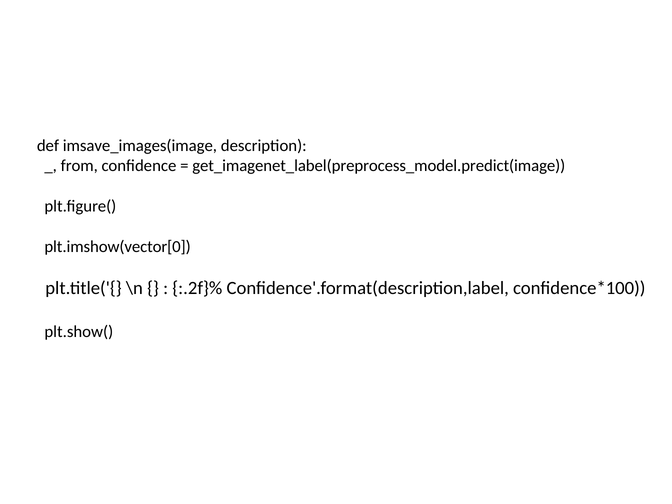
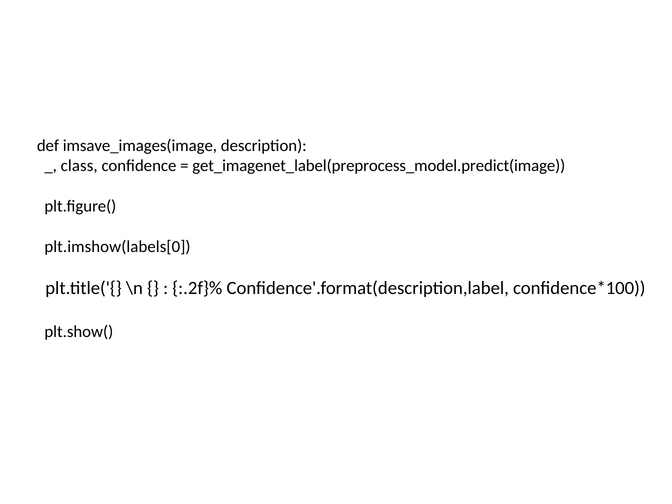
from: from -> class
plt.imshow(vector[0: plt.imshow(vector[0 -> plt.imshow(labels[0
